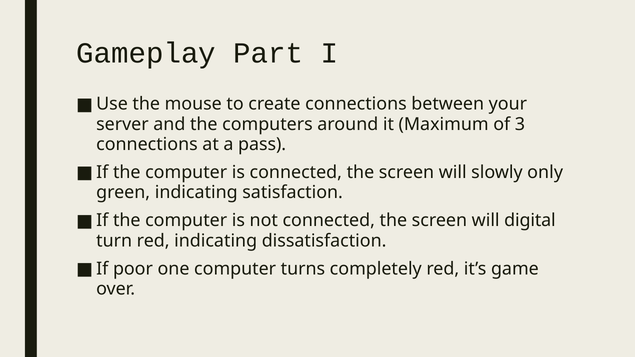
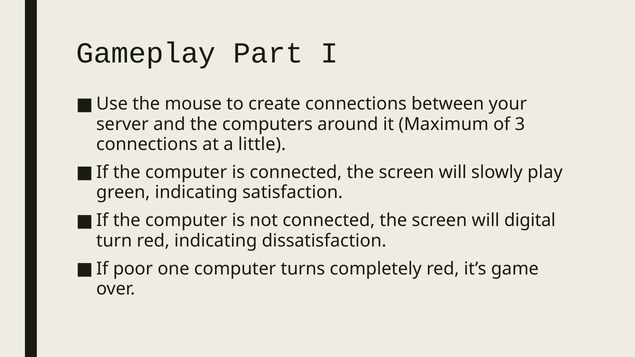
pass: pass -> little
only: only -> play
